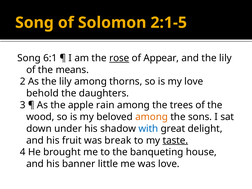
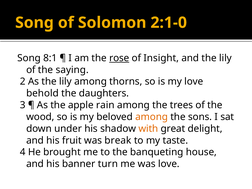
2:1-5: 2:1-5 -> 2:1-0
6:1: 6:1 -> 8:1
Appear: Appear -> Insight
means: means -> saying
with colour: blue -> orange
taste underline: present -> none
little: little -> turn
